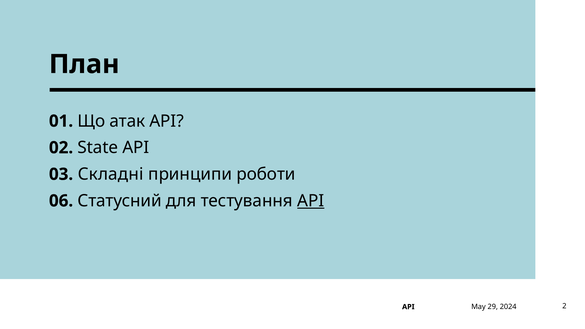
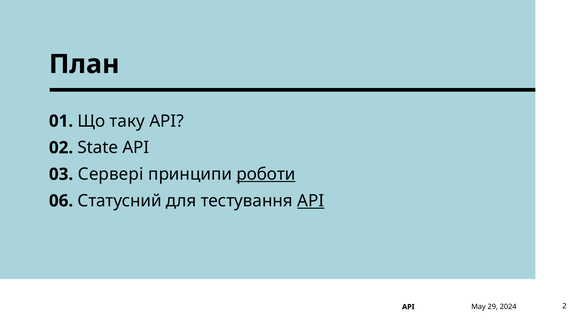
атак: атак -> таку
Складні: Складні -> Сервері
роботи underline: none -> present
